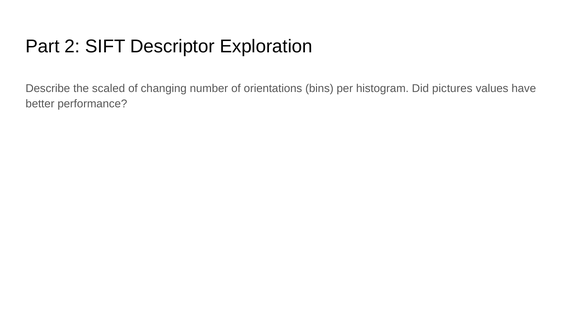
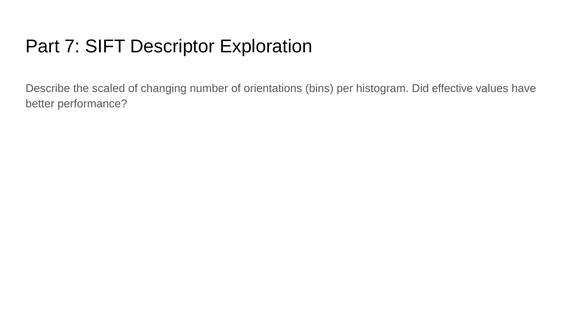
2: 2 -> 7
pictures: pictures -> effective
